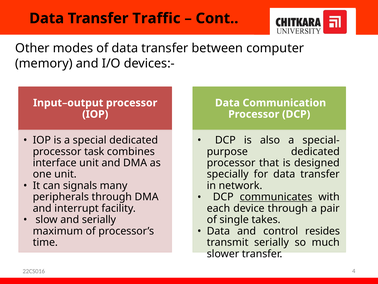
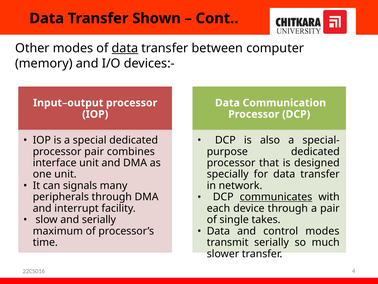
Traffic: Traffic -> Shown
data at (125, 48) underline: none -> present
processor task: task -> pair
control resides: resides -> modes
